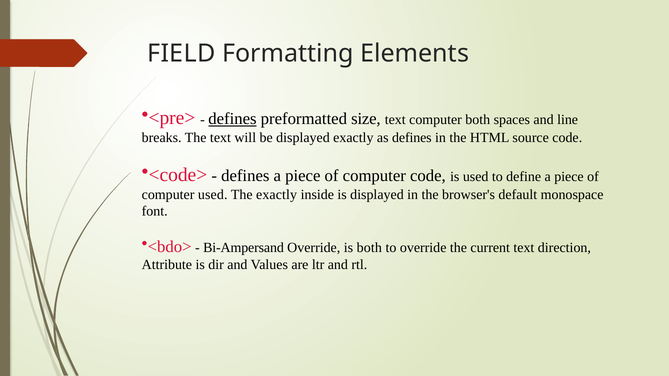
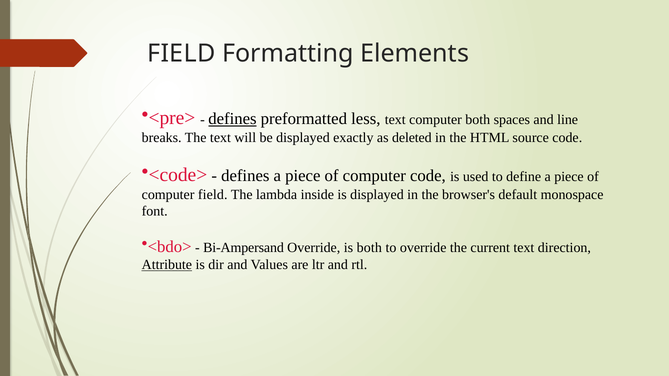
size: size -> less
as defines: defines -> deleted
computer used: used -> field
The exactly: exactly -> lambda
Attribute underline: none -> present
